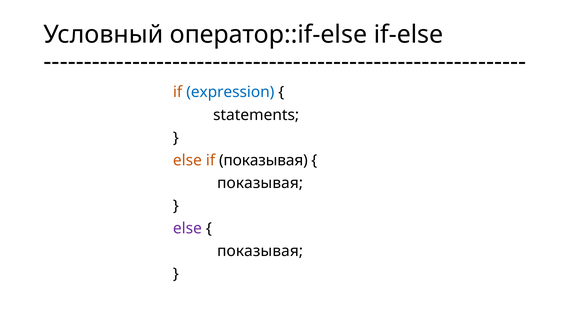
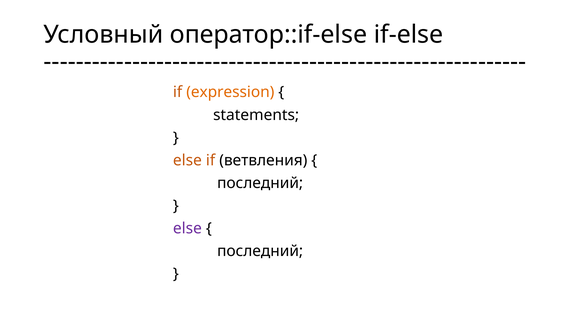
expression colour: blue -> orange
if показывая: показывая -> ветвления
показывая at (260, 183): показывая -> последний
показывая at (260, 251): показывая -> последний
